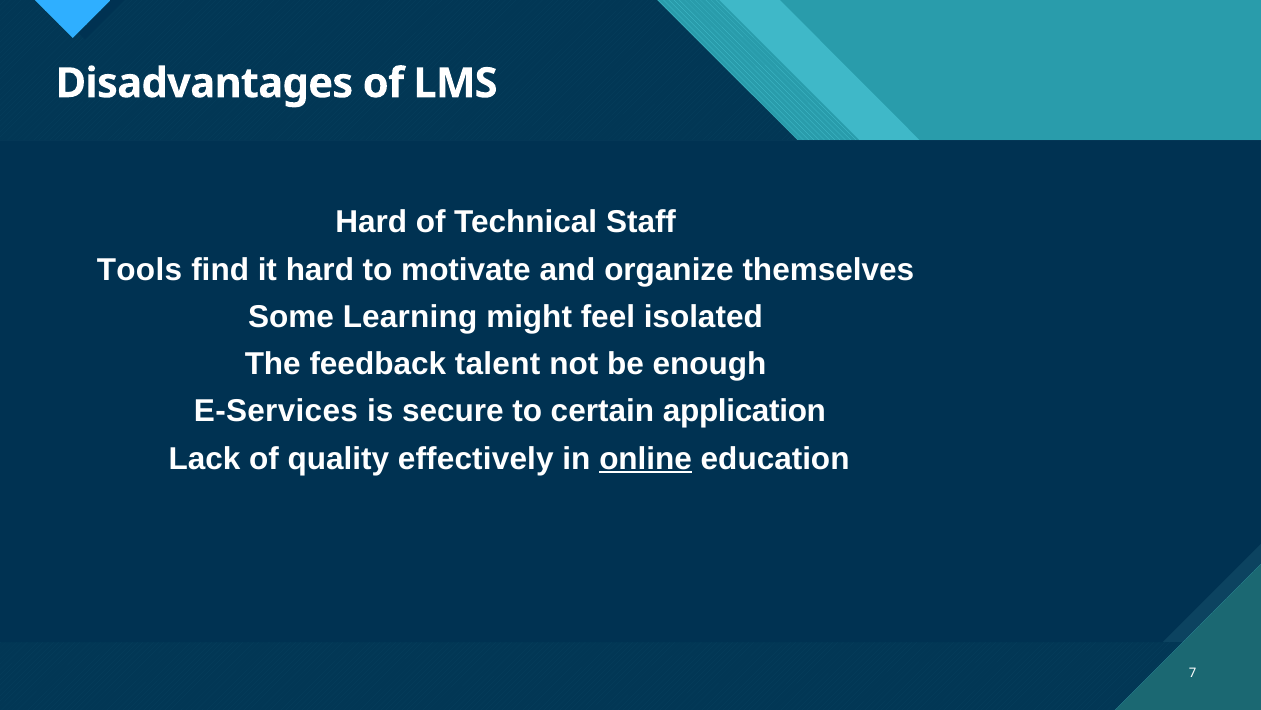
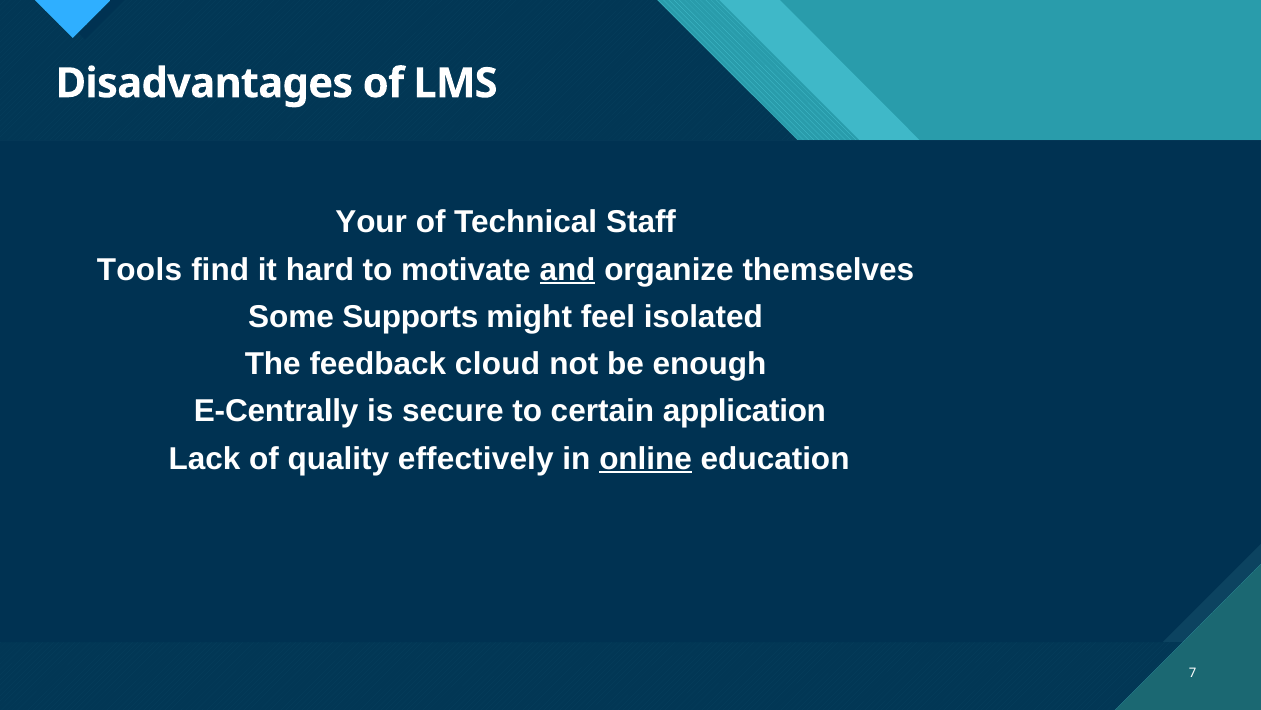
Hard at (371, 222): Hard -> Your
and underline: none -> present
Learning: Learning -> Supports
talent: talent -> cloud
E-Services: E-Services -> E-Centrally
